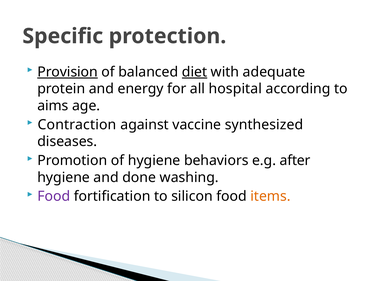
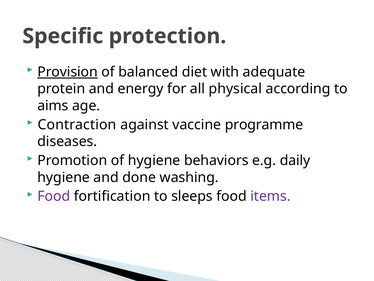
diet underline: present -> none
hospital: hospital -> physical
synthesized: synthesized -> programme
after: after -> daily
silicon: silicon -> sleeps
items colour: orange -> purple
